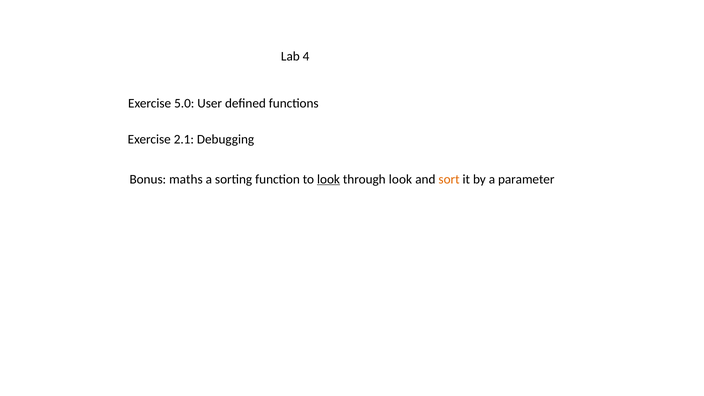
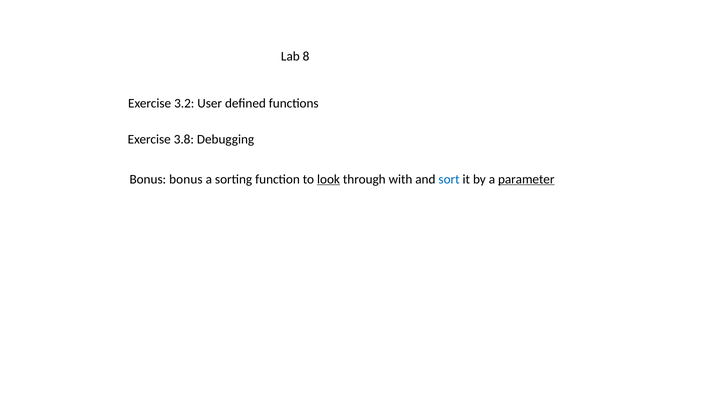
4: 4 -> 8
5.0: 5.0 -> 3.2
2.1: 2.1 -> 3.8
Bonus maths: maths -> bonus
through look: look -> with
sort colour: orange -> blue
parameter underline: none -> present
